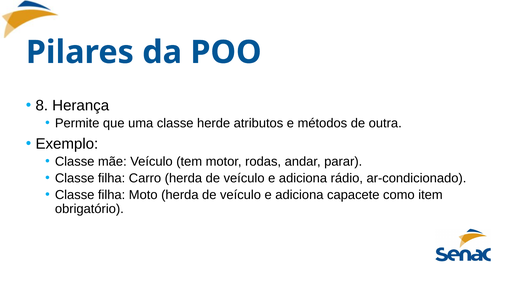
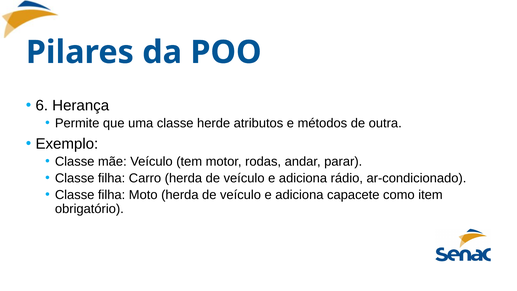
8: 8 -> 6
